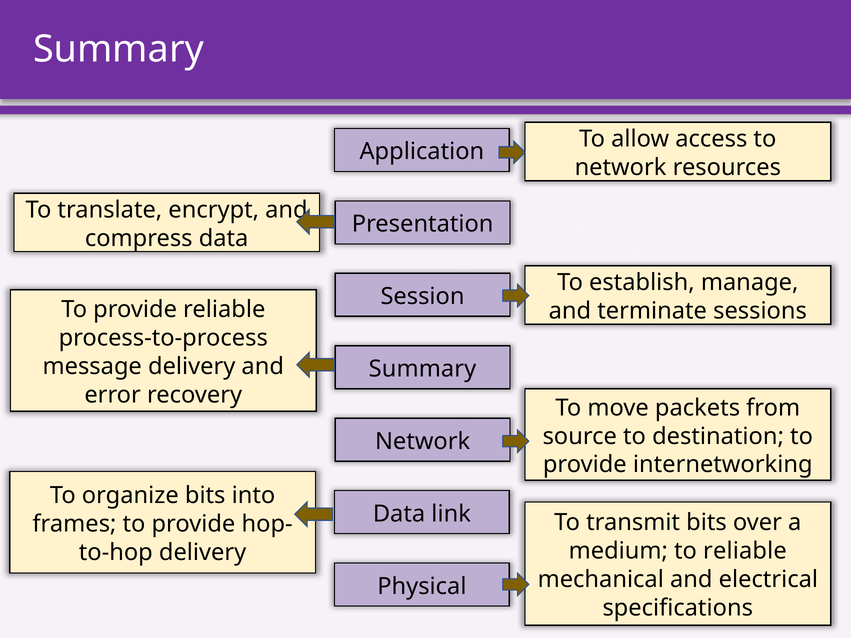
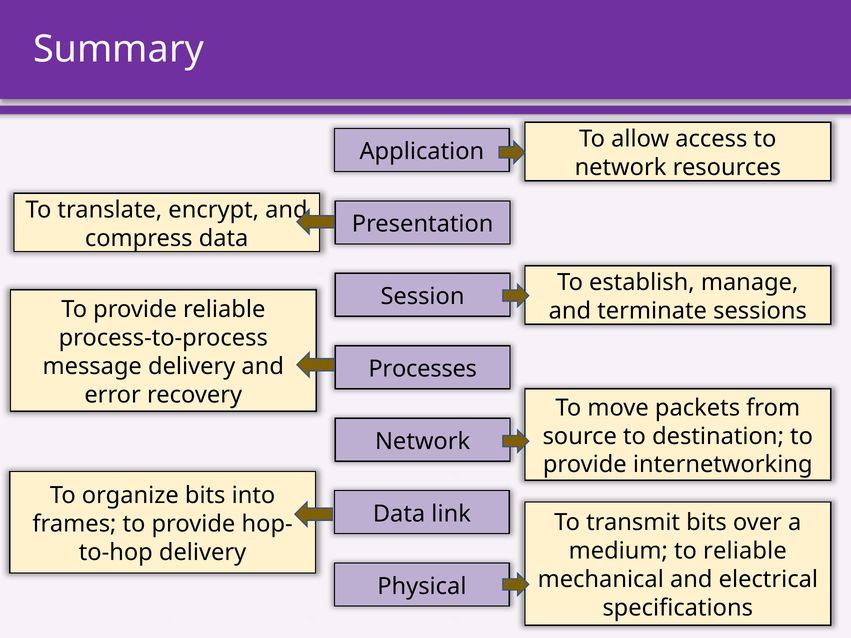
Summary at (423, 369): Summary -> Processes
